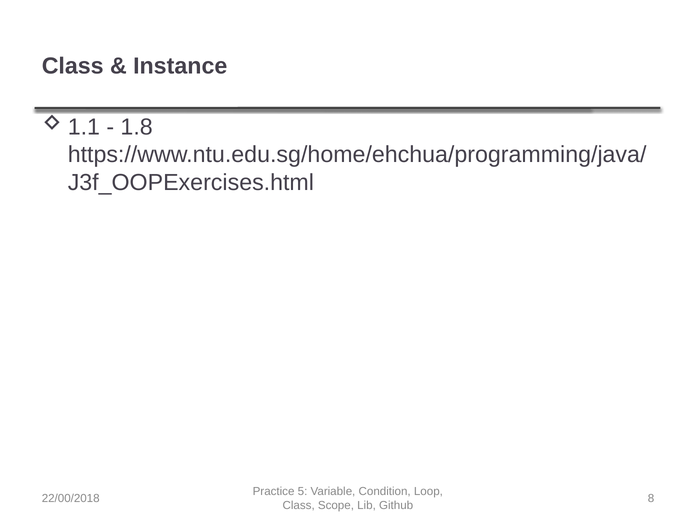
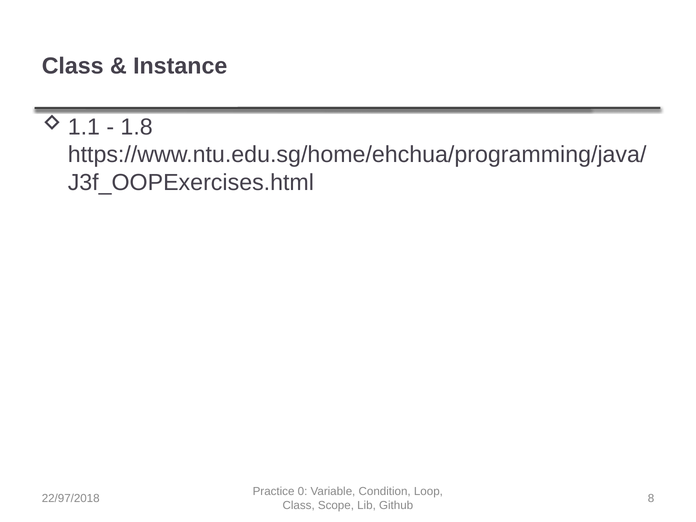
5: 5 -> 0
22/00/2018: 22/00/2018 -> 22/97/2018
